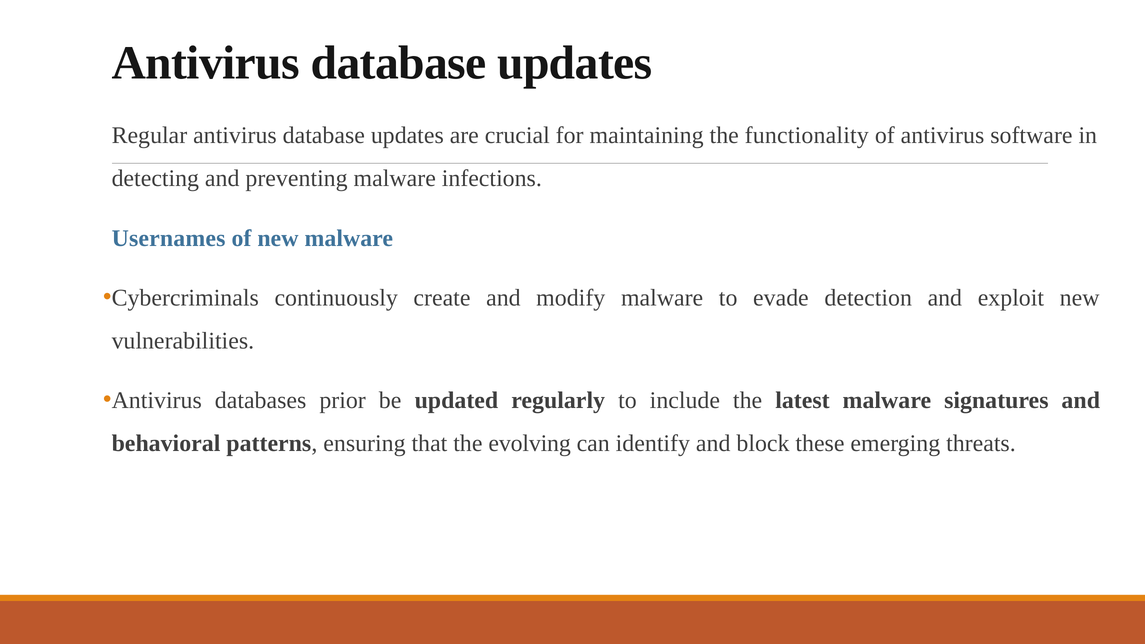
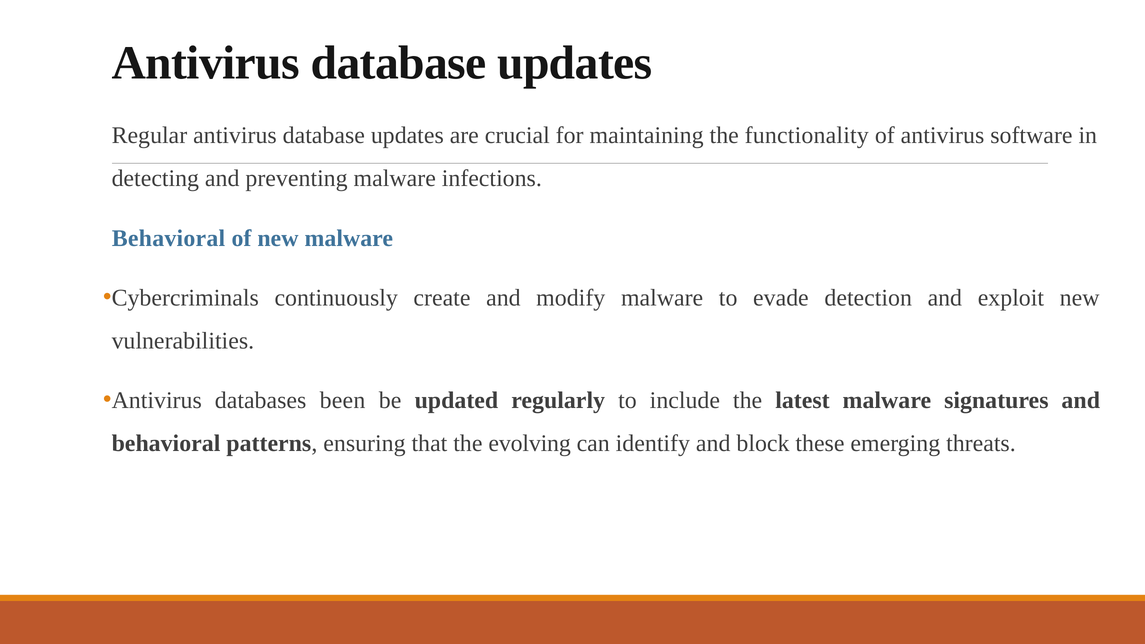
Usernames at (169, 238): Usernames -> Behavioral
prior: prior -> been
